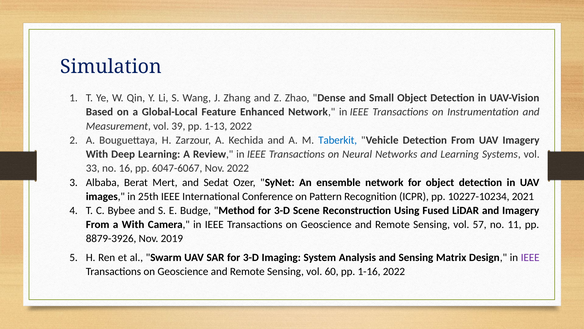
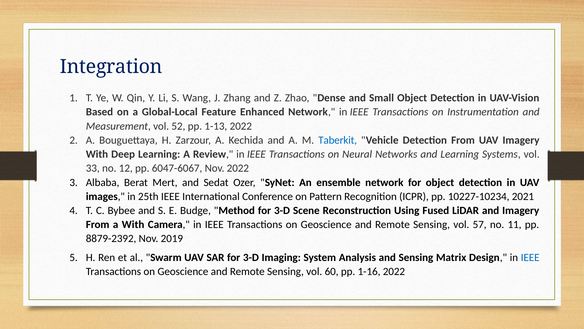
Simulation: Simulation -> Integration
39: 39 -> 52
16: 16 -> 12
8879-3926: 8879-3926 -> 8879-2392
IEEE at (530, 257) colour: purple -> blue
